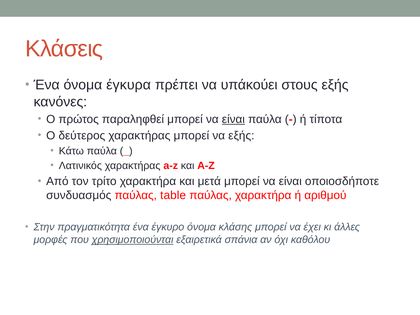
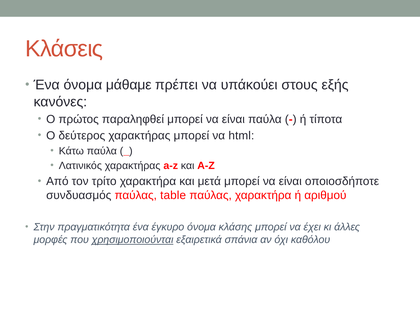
έγκυρα: έγκυρα -> μάθαμε
είναι at (233, 119) underline: present -> none
να εξής: εξής -> html
